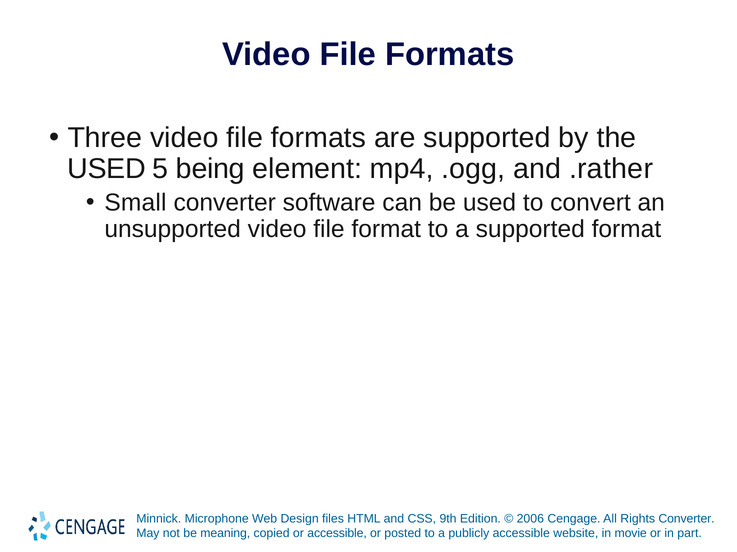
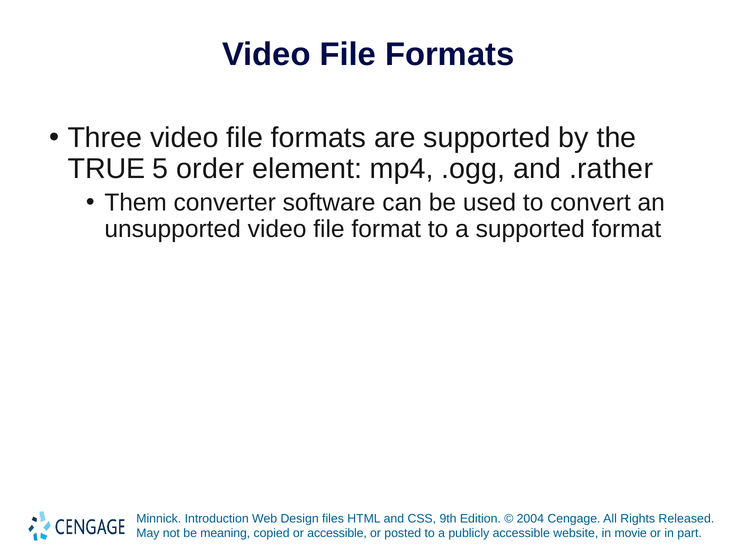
USED at (107, 169): USED -> TRUE
being: being -> order
Small: Small -> Them
Microphone: Microphone -> Introduction
2006: 2006 -> 2004
Rights Converter: Converter -> Released
